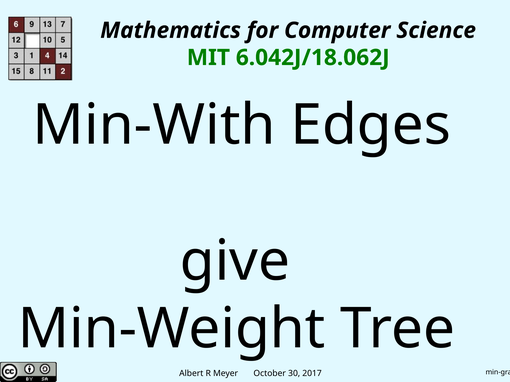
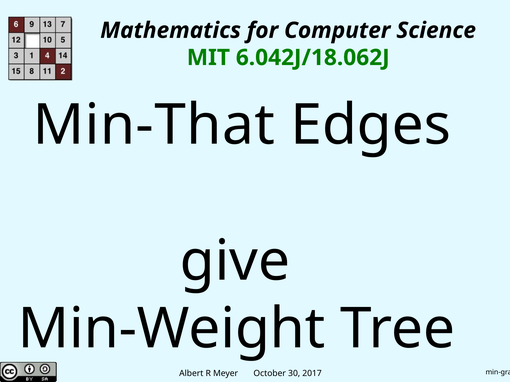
Min-With: Min-With -> Min-That
